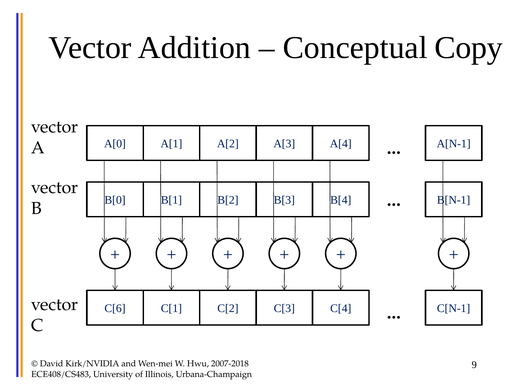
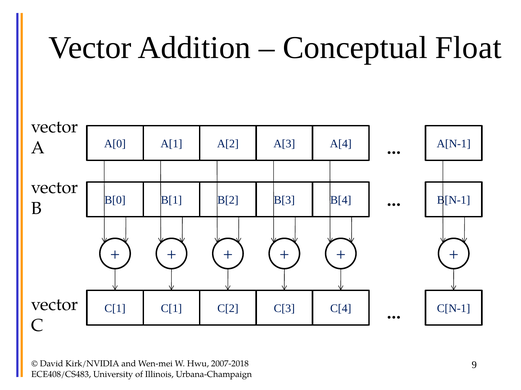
Copy: Copy -> Float
C[6 at (115, 309): C[6 -> C[1
